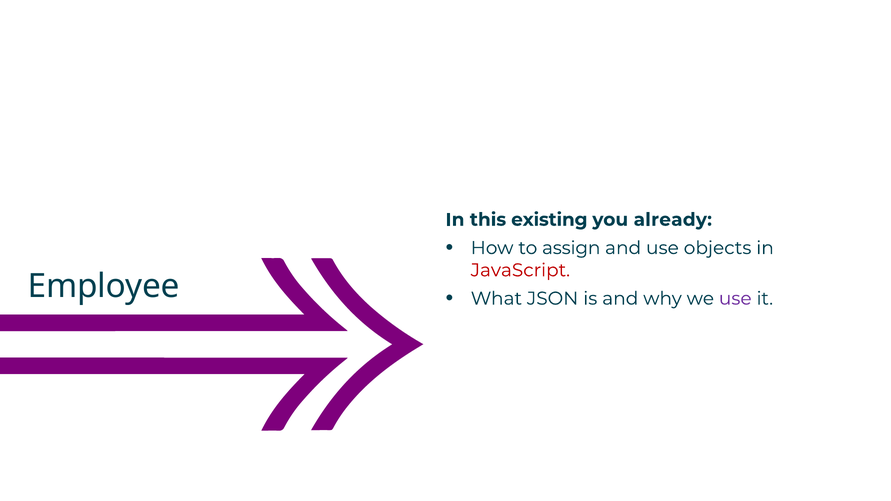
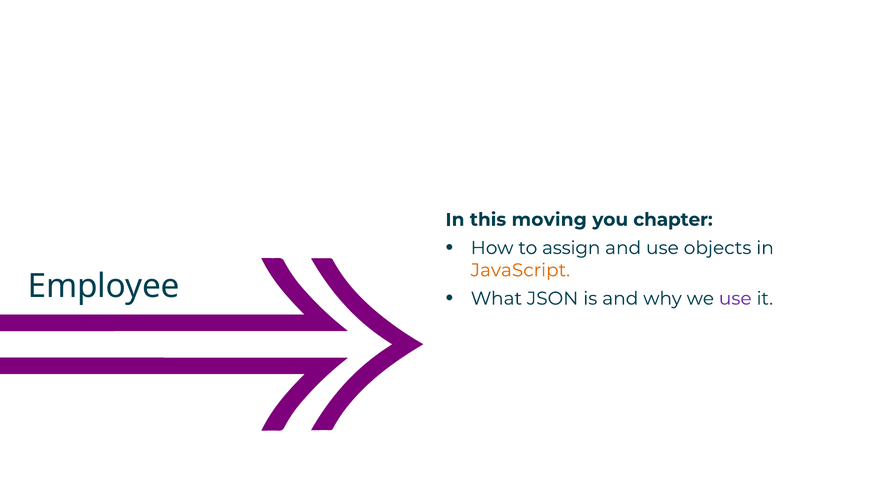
existing: existing -> moving
already: already -> chapter
JavaScript colour: red -> orange
